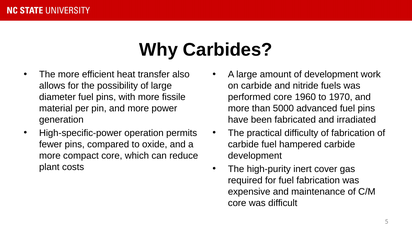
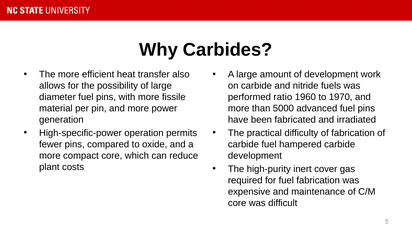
performed core: core -> ratio
